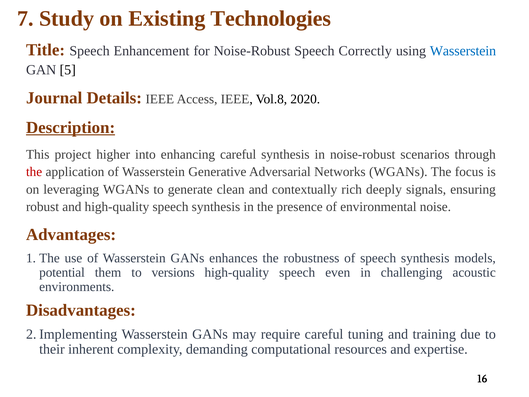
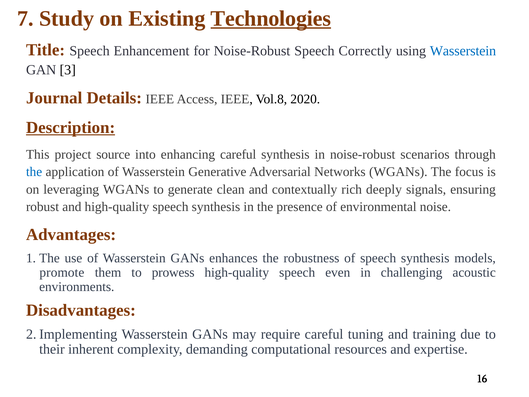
Technologies underline: none -> present
5: 5 -> 3
higher: higher -> source
the at (34, 172) colour: red -> blue
potential: potential -> promote
versions: versions -> prowess
